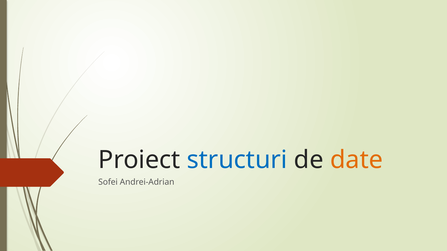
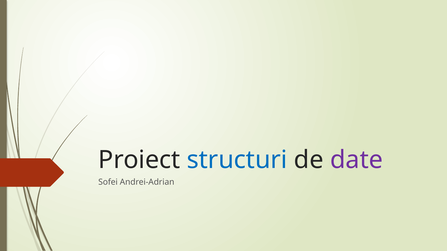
date colour: orange -> purple
